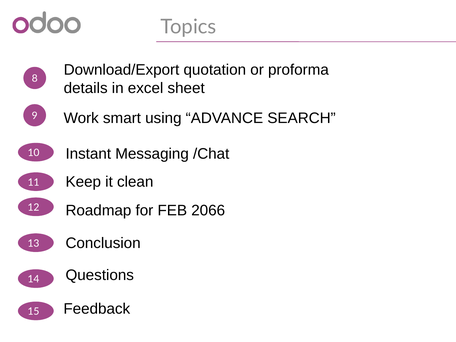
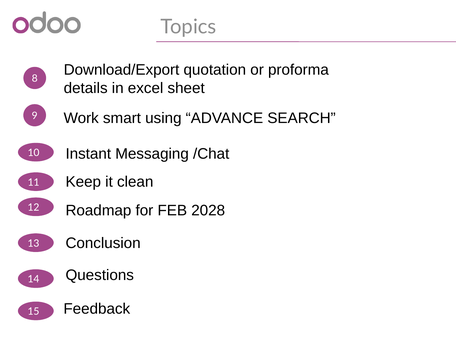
2066: 2066 -> 2028
